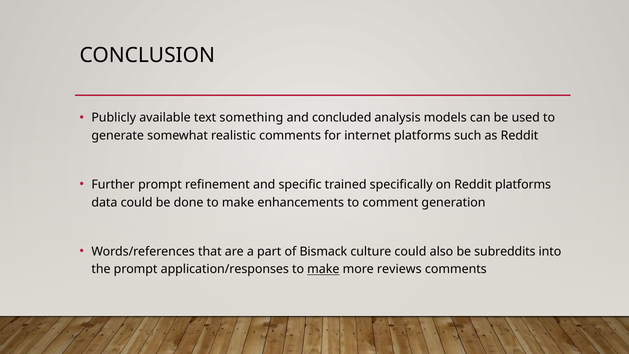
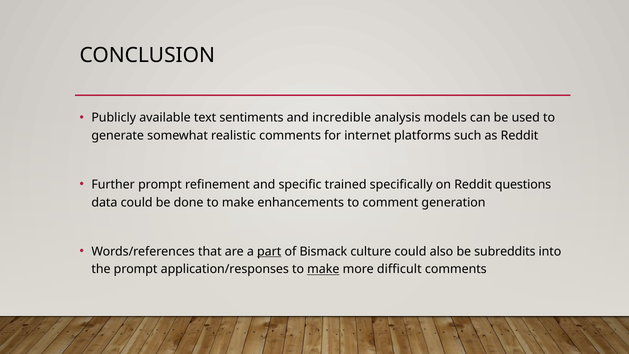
something: something -> sentiments
concluded: concluded -> incredible
Reddit platforms: platforms -> questions
part underline: none -> present
reviews: reviews -> difficult
